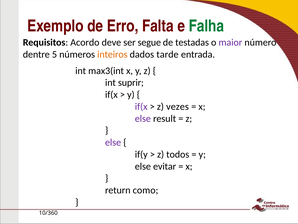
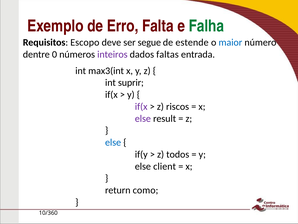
Acordo: Acordo -> Escopo
testadas: testadas -> estende
maior colour: purple -> blue
5: 5 -> 0
inteiros colour: orange -> purple
tarde: tarde -> faltas
vezes: vezes -> riscos
else at (113, 142) colour: purple -> blue
evitar: evitar -> client
